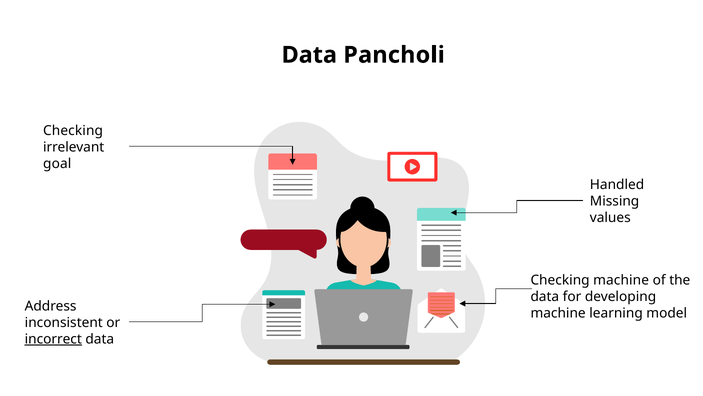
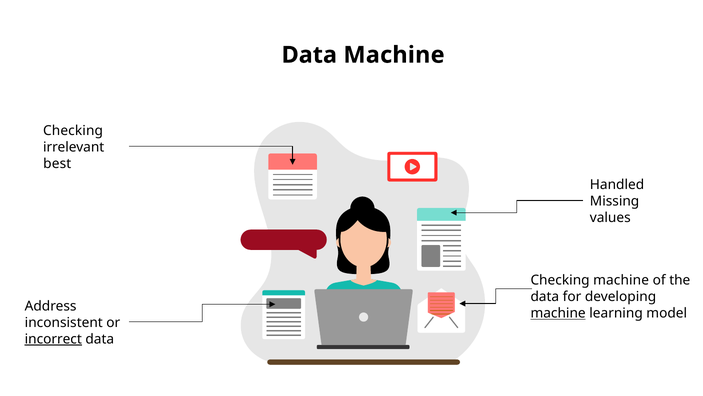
Data Pancholi: Pancholi -> Machine
goal: goal -> best
machine at (558, 313) underline: none -> present
